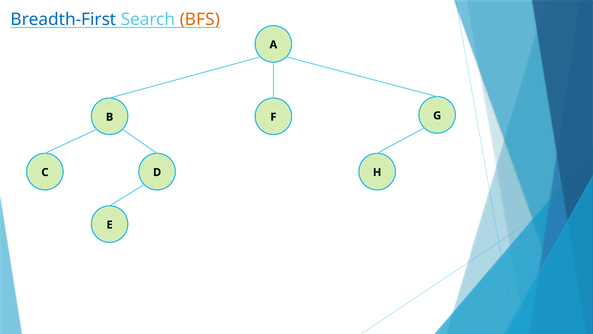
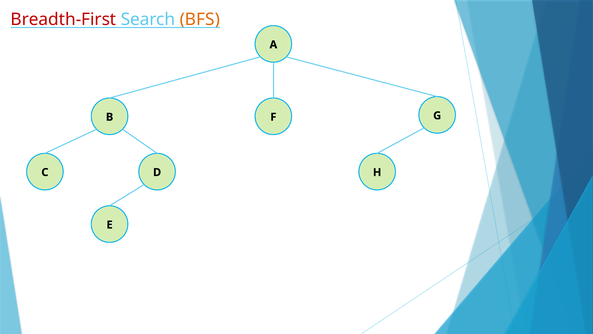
Breadth-First colour: blue -> red
